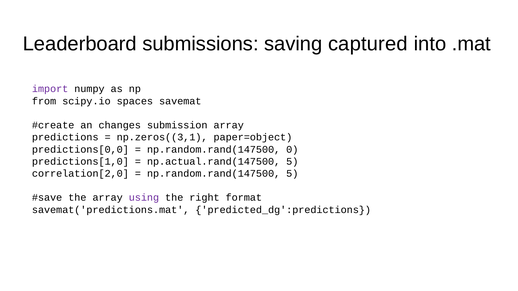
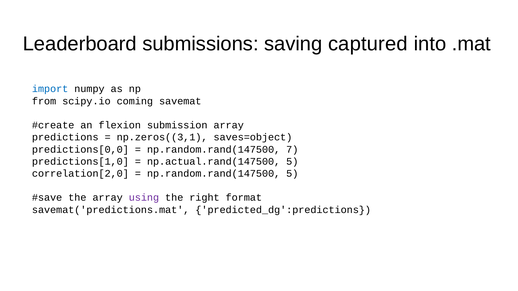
import colour: purple -> blue
spaces: spaces -> coming
changes: changes -> flexion
paper=object: paper=object -> saves=object
0: 0 -> 7
